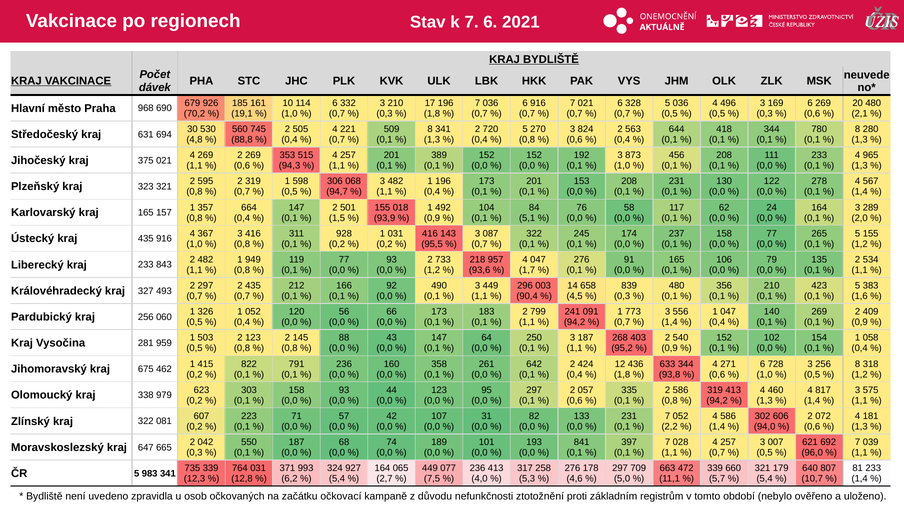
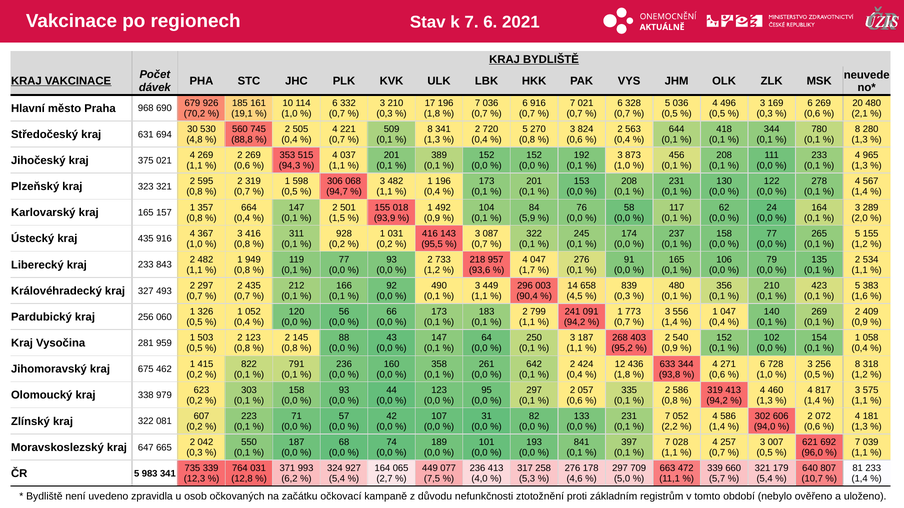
257 at (348, 155): 257 -> 037
5,1: 5,1 -> 5,9
